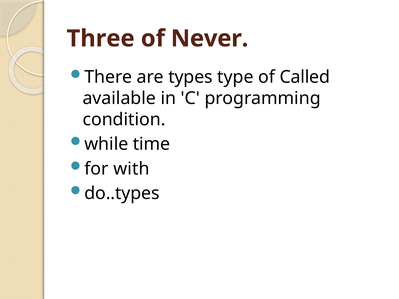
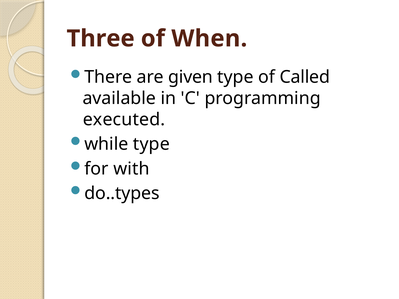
Never: Never -> When
types: types -> given
condition: condition -> executed
while time: time -> type
